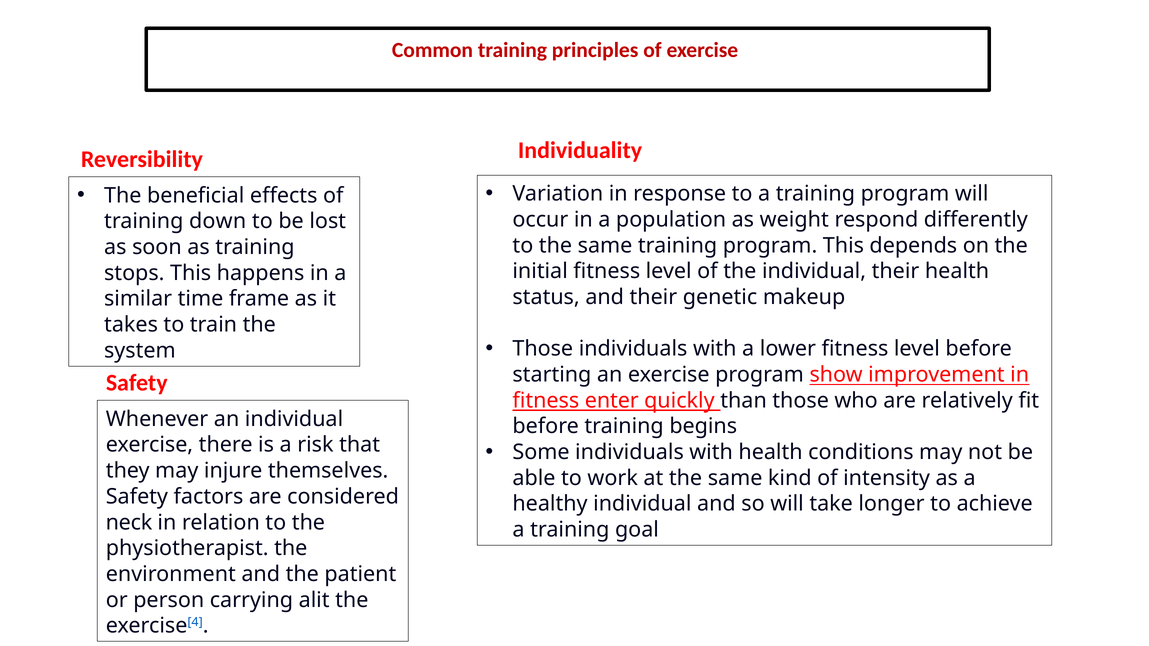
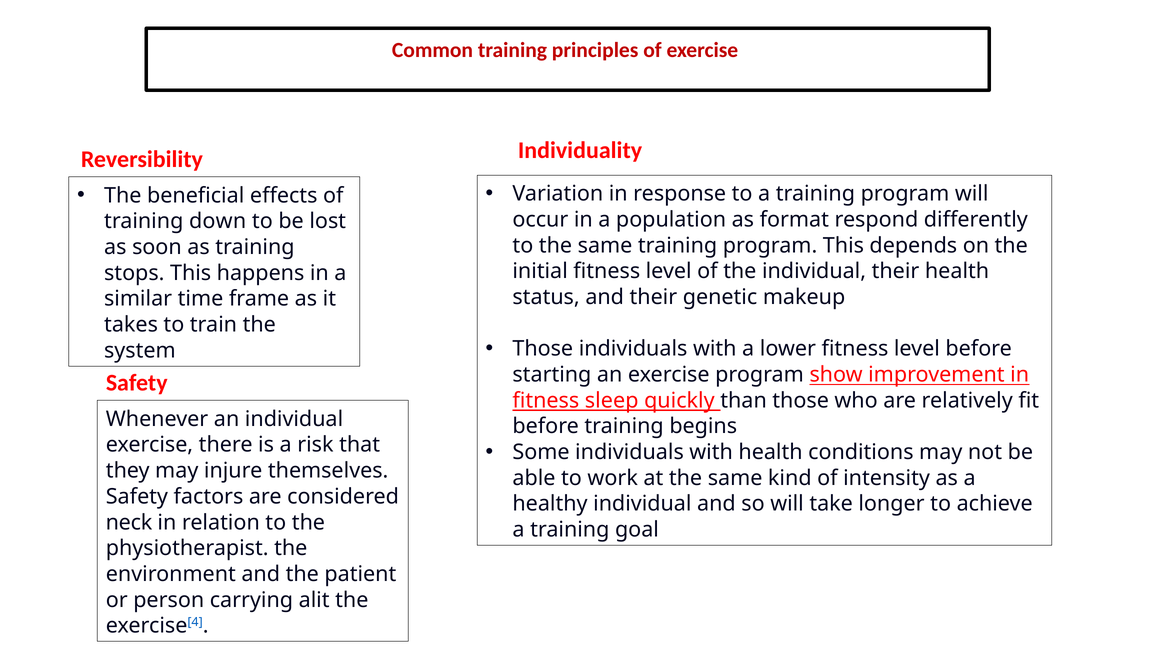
weight: weight -> format
enter: enter -> sleep
